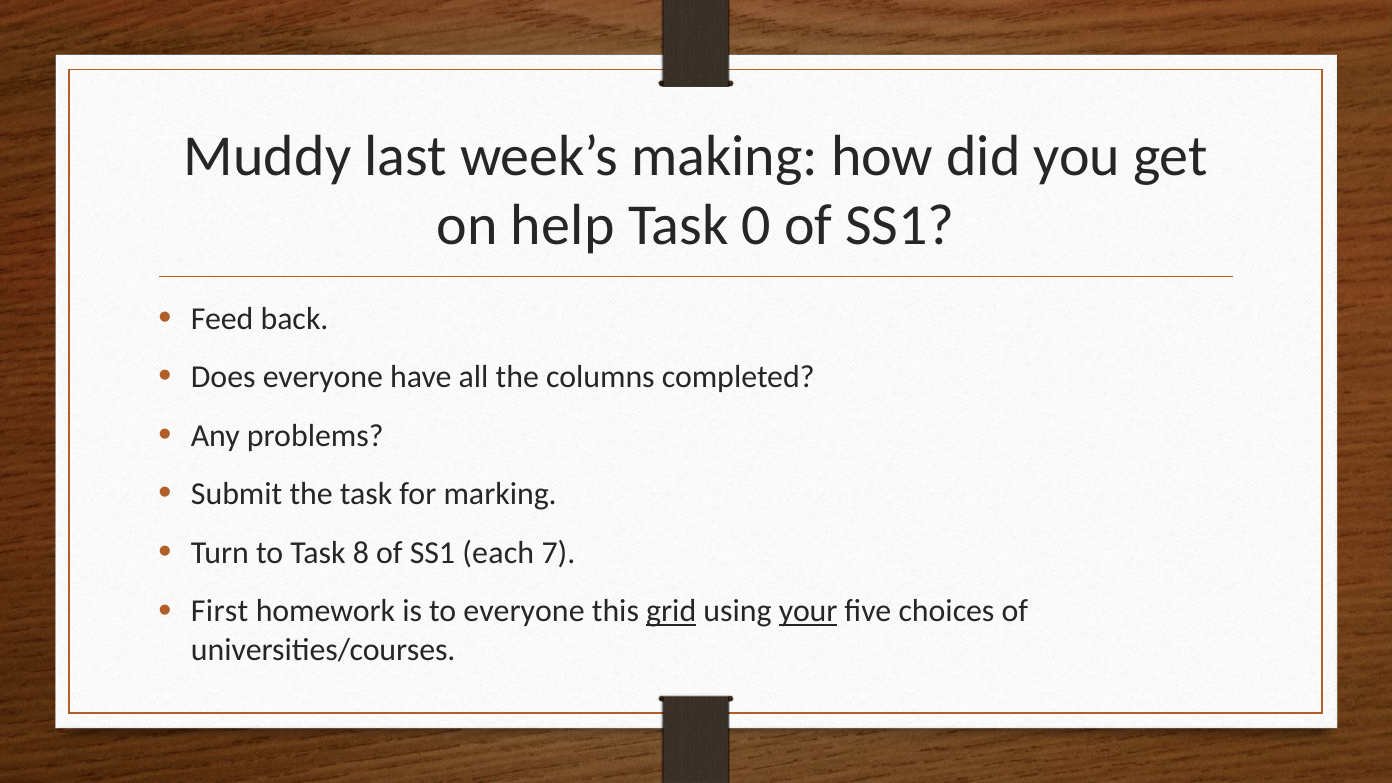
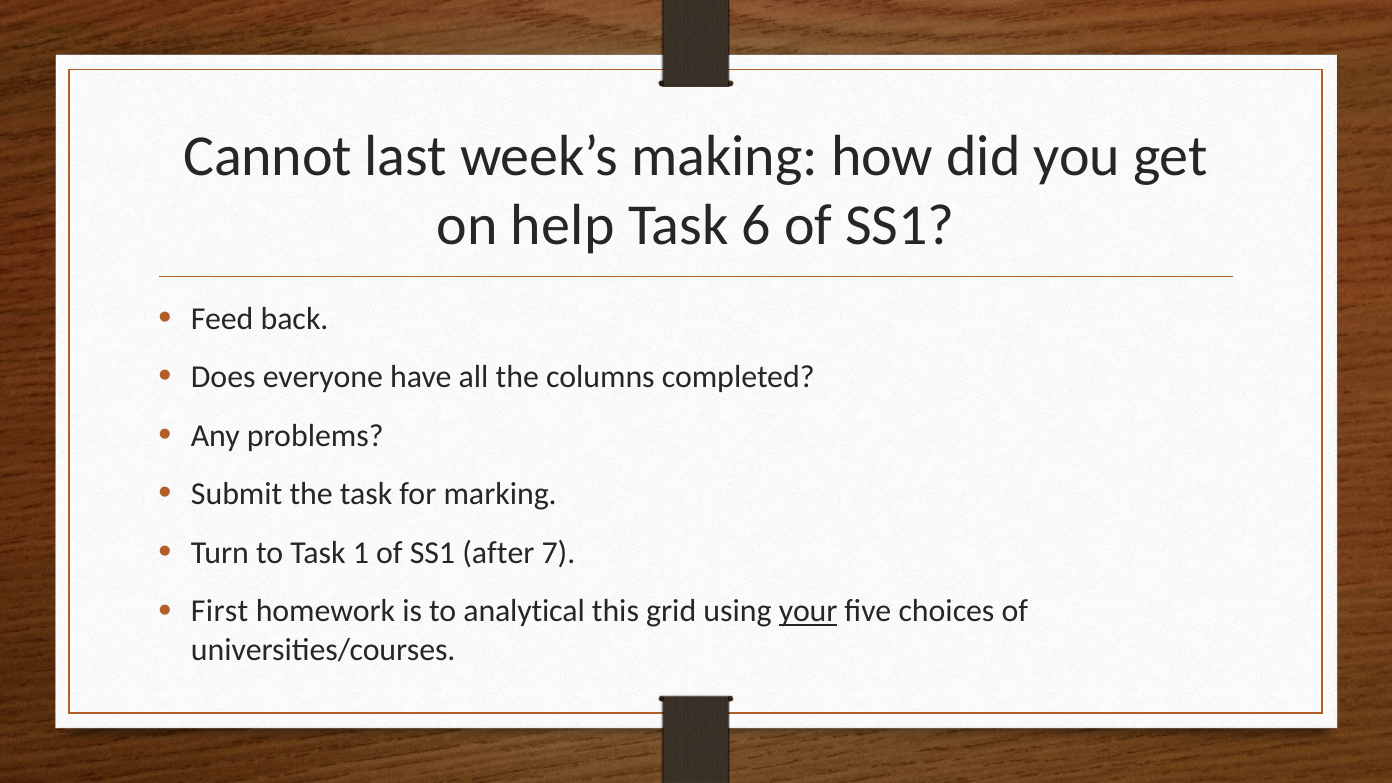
Muddy: Muddy -> Cannot
0: 0 -> 6
8: 8 -> 1
each: each -> after
to everyone: everyone -> analytical
grid underline: present -> none
